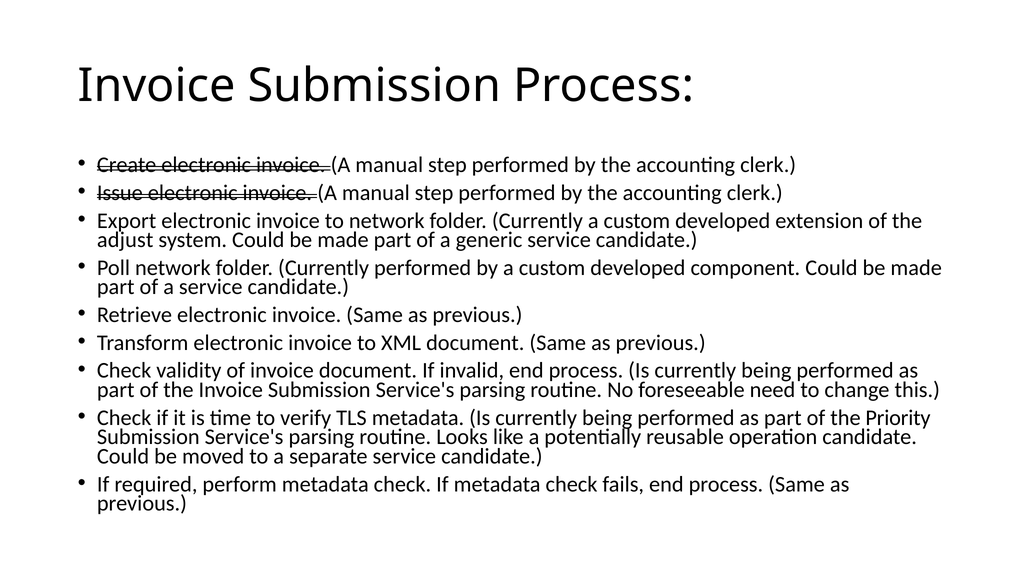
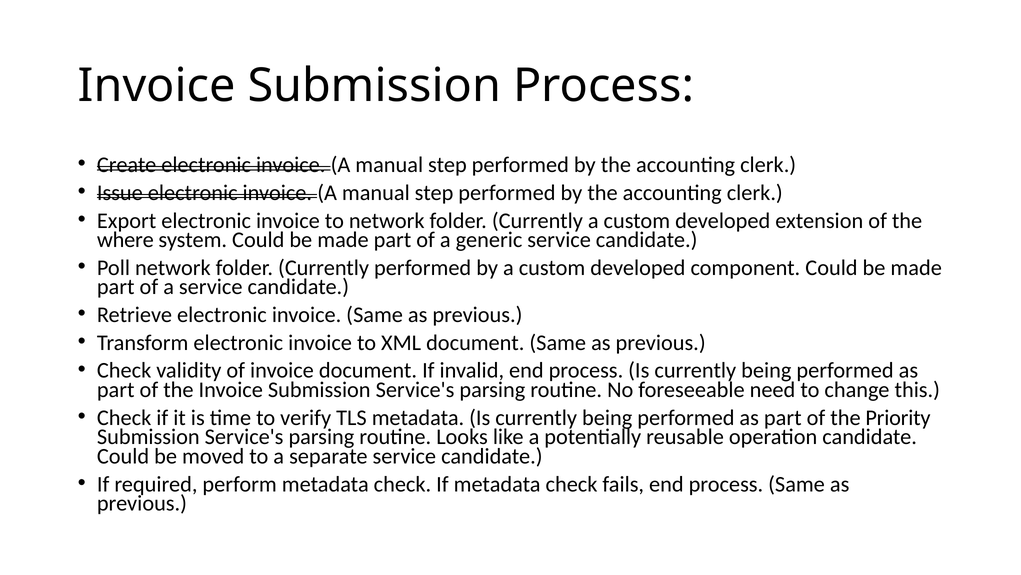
adjust: adjust -> where
